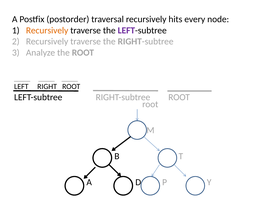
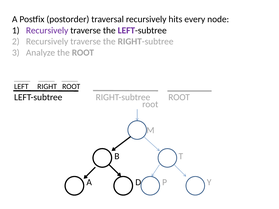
Recursively at (47, 30) colour: orange -> purple
